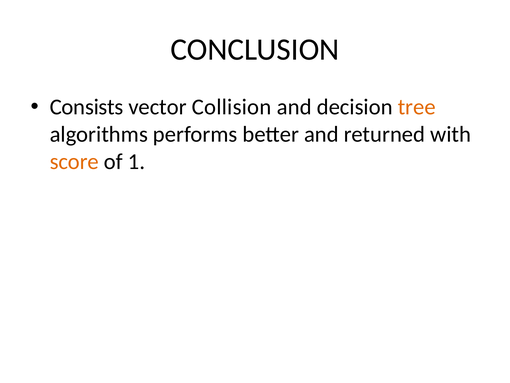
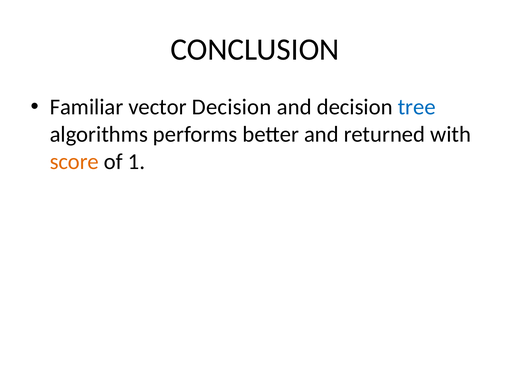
Consists: Consists -> Familiar
vector Collision: Collision -> Decision
tree colour: orange -> blue
